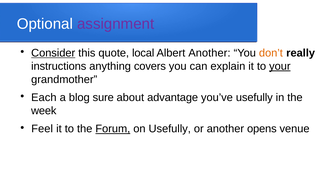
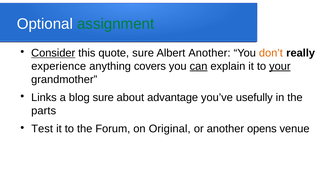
assignment colour: purple -> green
quote local: local -> sure
instructions: instructions -> experience
can underline: none -> present
Each: Each -> Links
week: week -> parts
Feel: Feel -> Test
Forum underline: present -> none
on Usefully: Usefully -> Original
